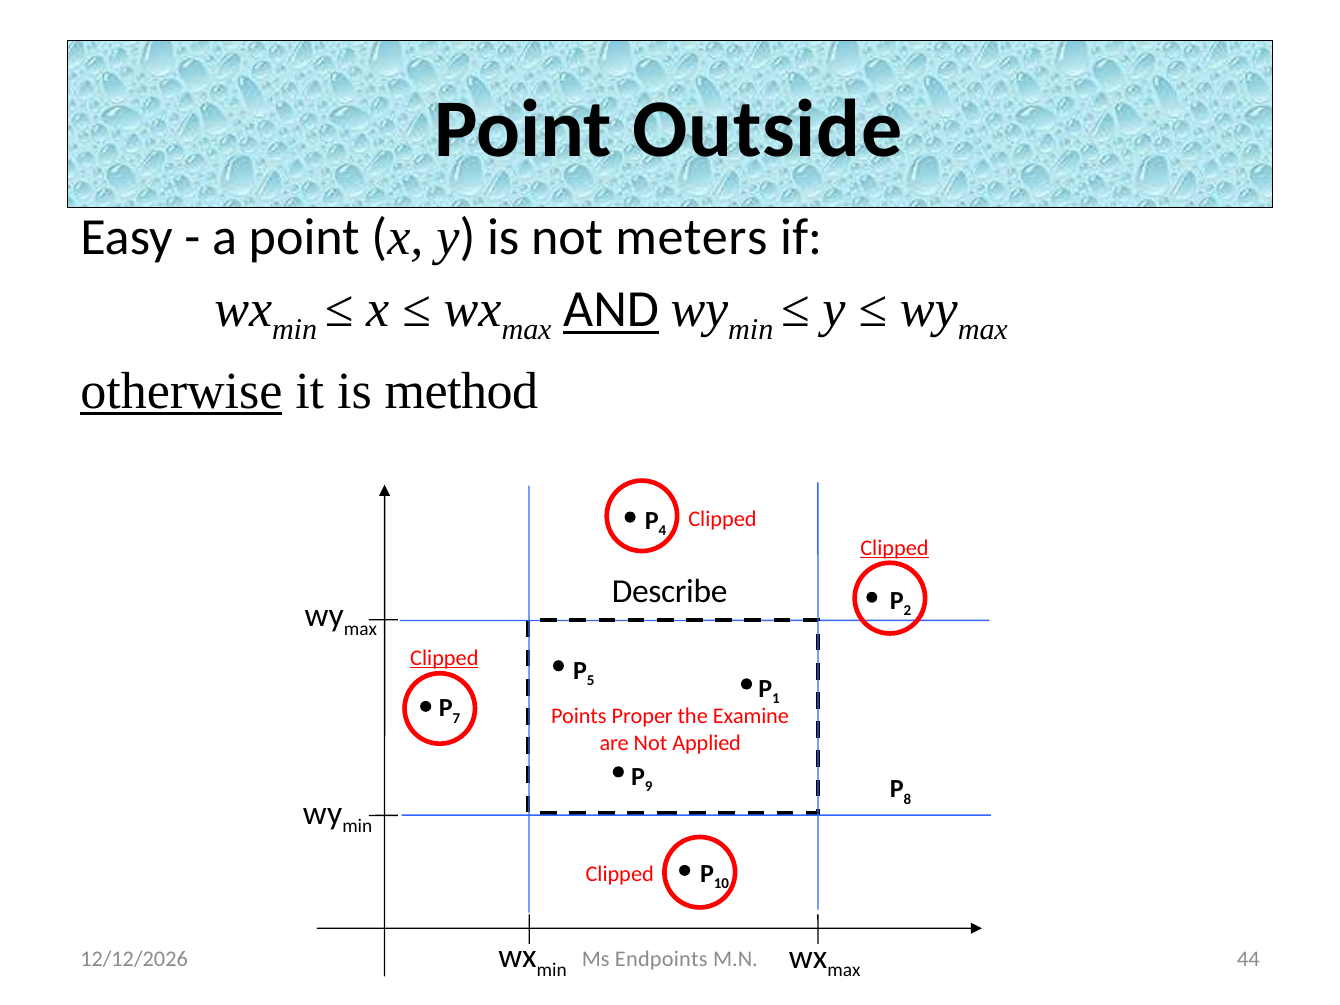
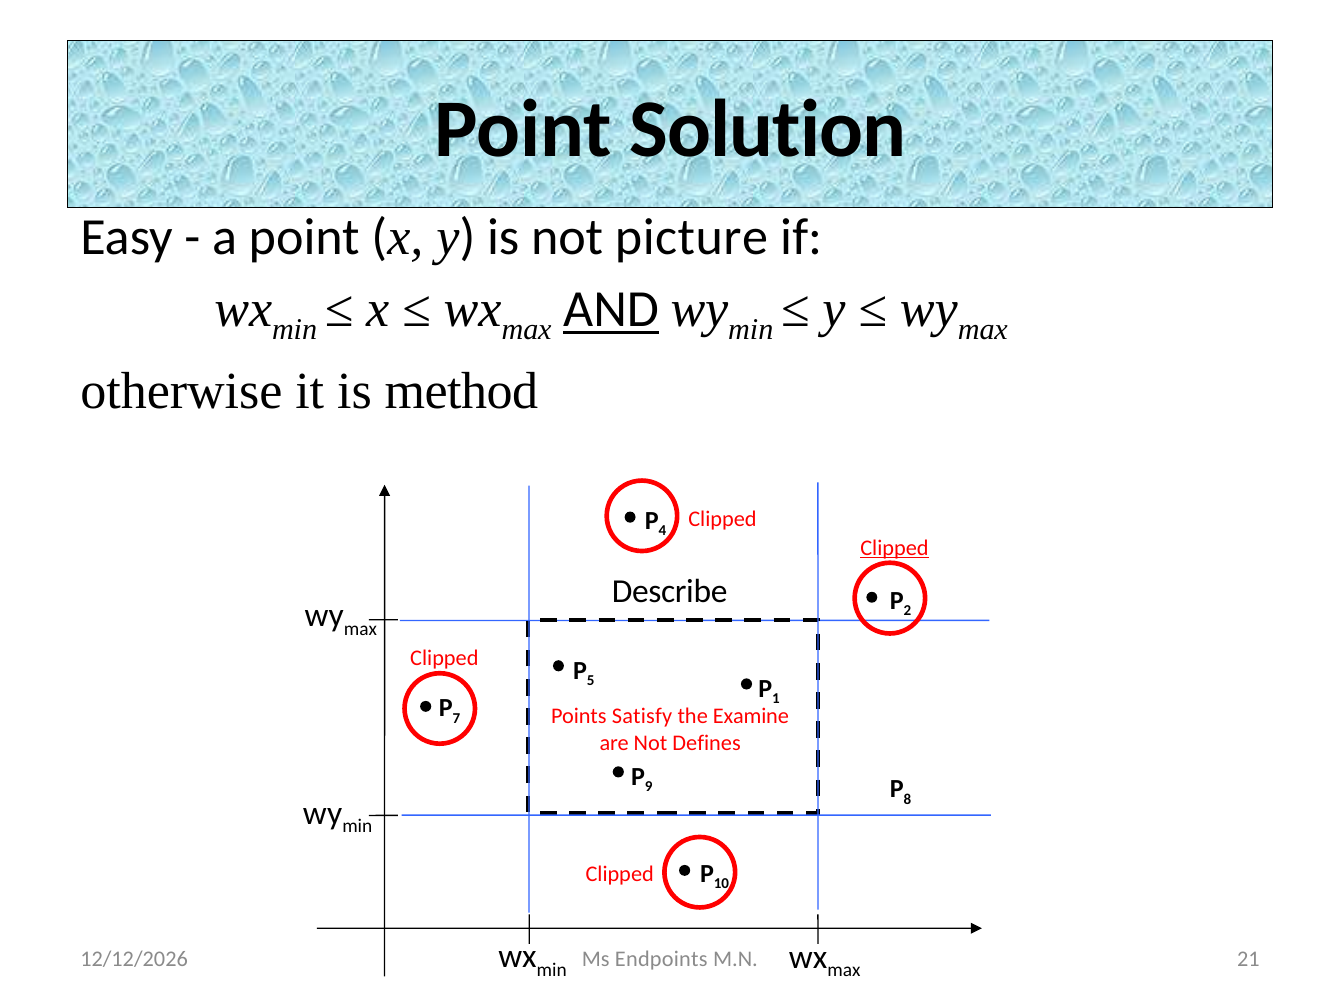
Outside: Outside -> Solution
meters: meters -> picture
otherwise underline: present -> none
Clipped at (444, 658) underline: present -> none
Proper: Proper -> Satisfy
Applied: Applied -> Defines
44: 44 -> 21
